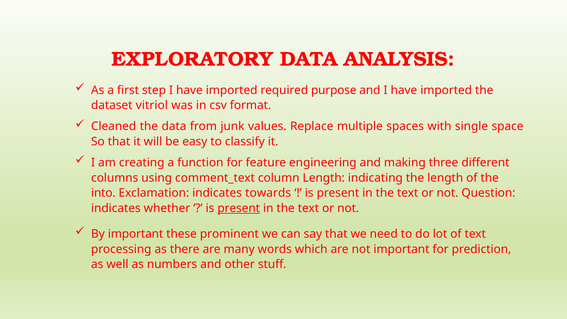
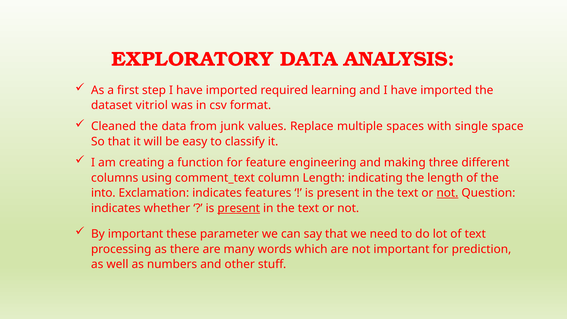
purpose: purpose -> learning
towards: towards -> features
not at (447, 193) underline: none -> present
prominent: prominent -> parameter
